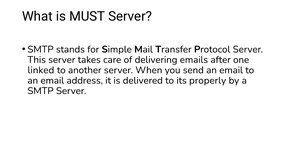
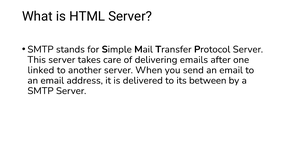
MUST: MUST -> HTML
properly: properly -> between
